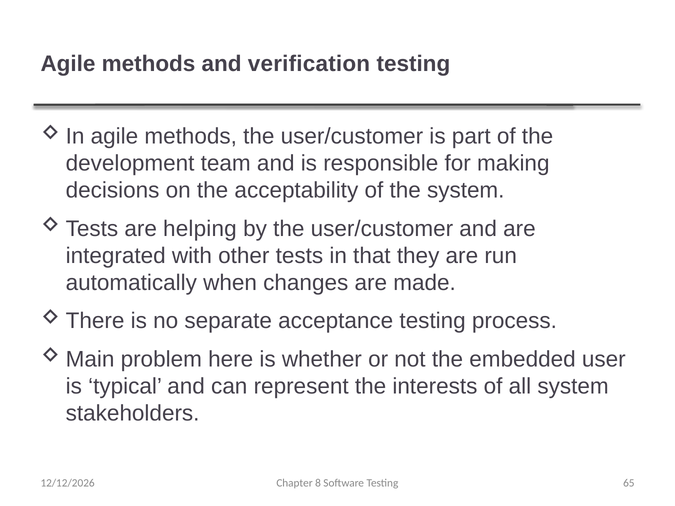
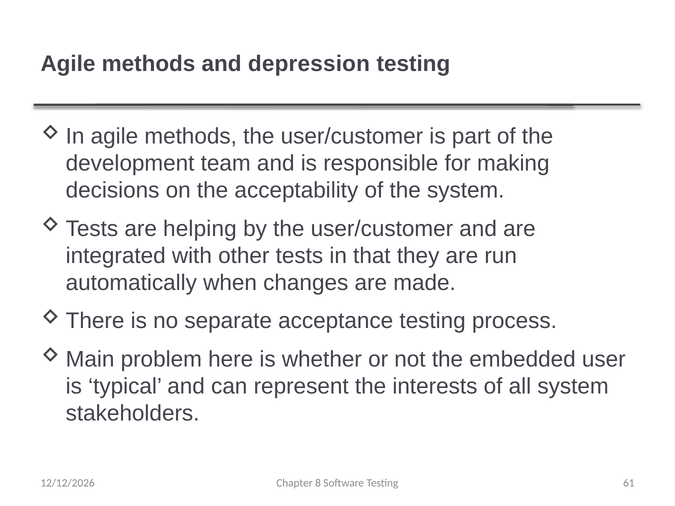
verification: verification -> depression
65: 65 -> 61
